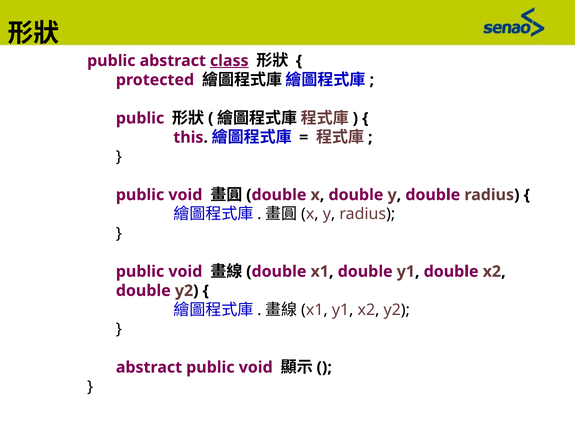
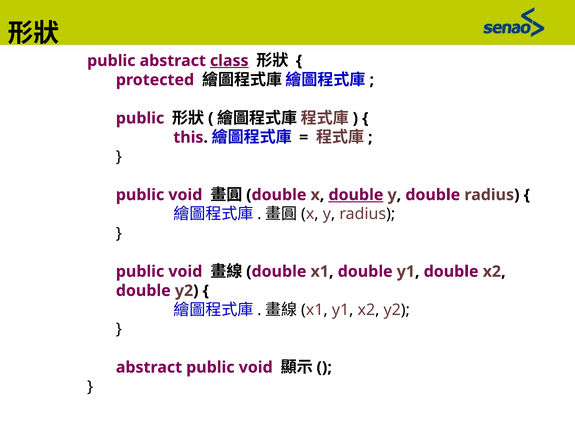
double at (356, 195) underline: none -> present
